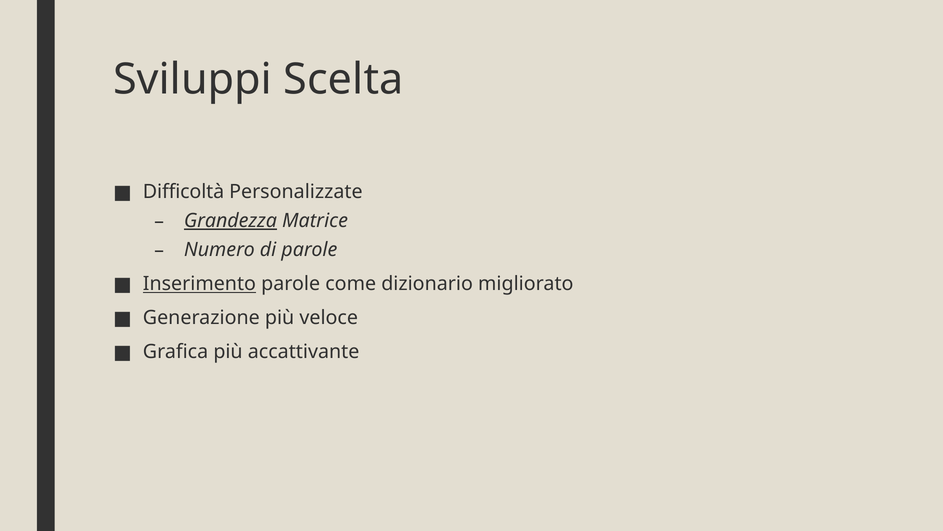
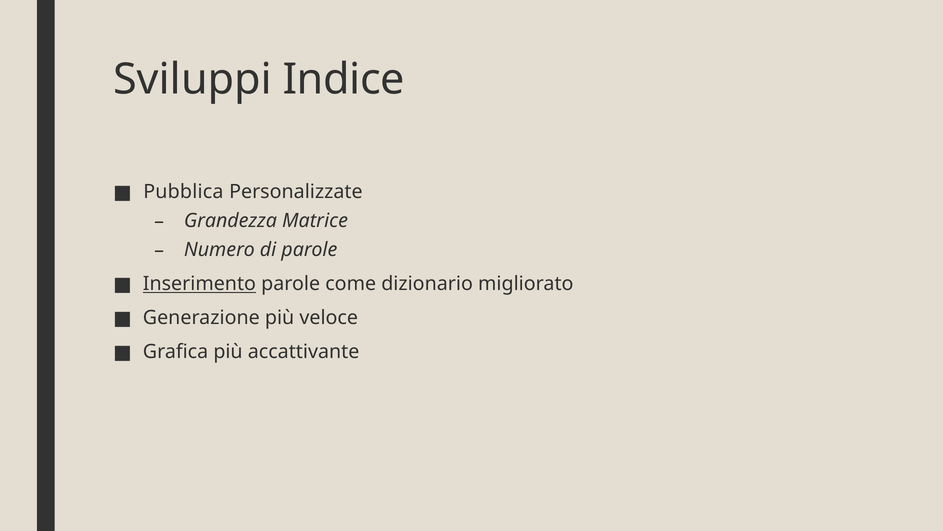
Scelta: Scelta -> Indice
Difficoltà: Difficoltà -> Pubblica
Grandezza underline: present -> none
